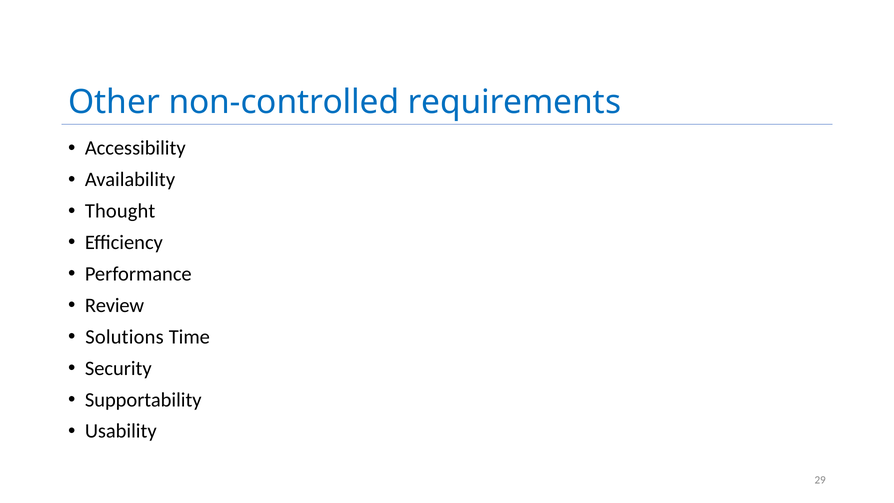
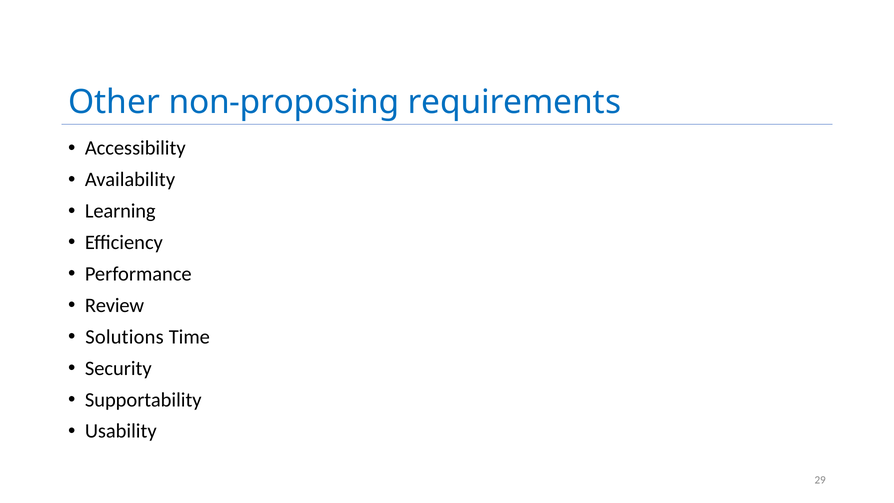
non-controlled: non-controlled -> non-proposing
Thought: Thought -> Learning
